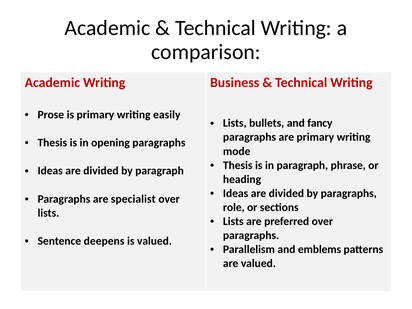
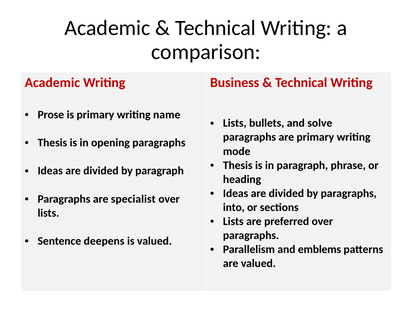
easily: easily -> name
fancy: fancy -> solve
role: role -> into
